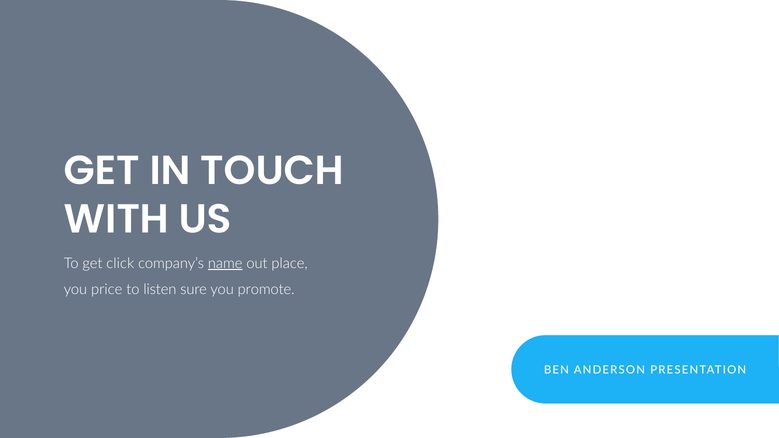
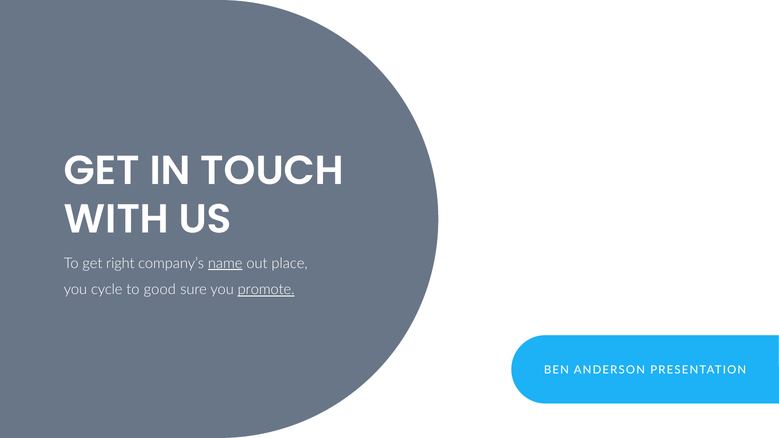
click: click -> right
price: price -> cycle
listen: listen -> good
promote underline: none -> present
